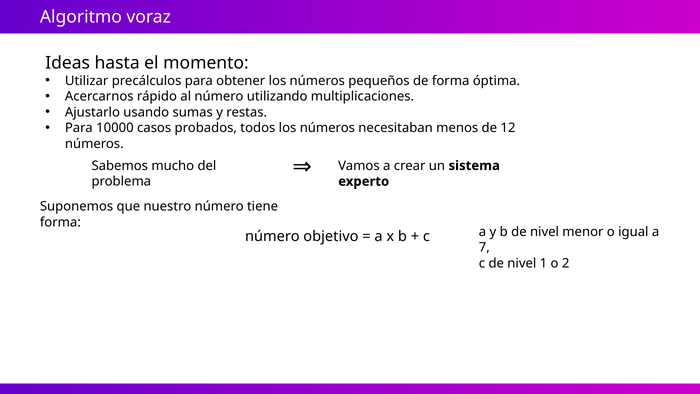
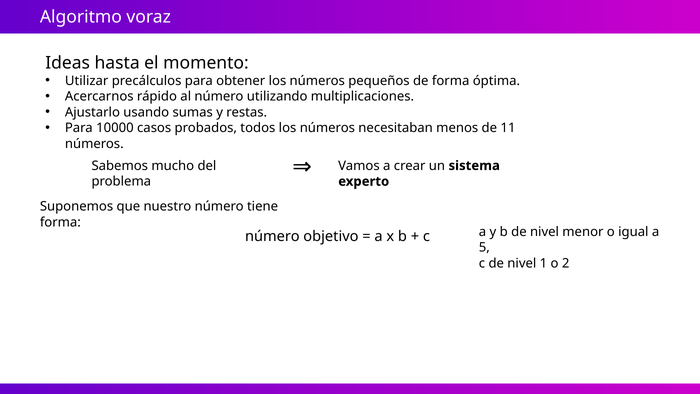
12: 12 -> 11
7: 7 -> 5
